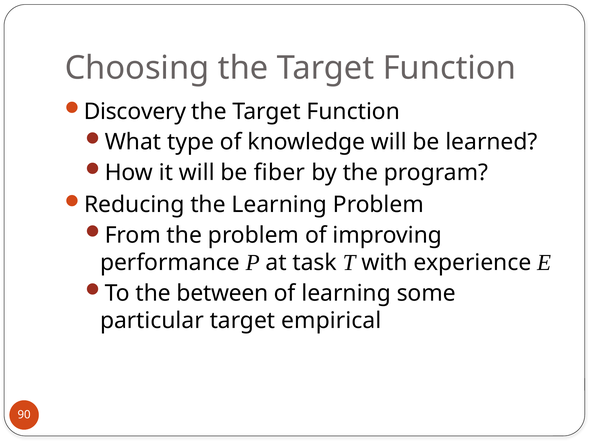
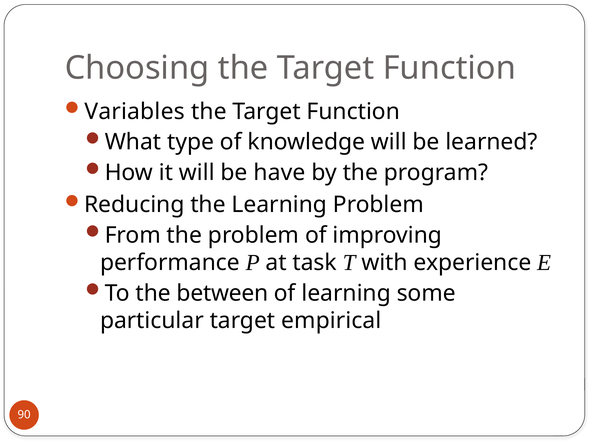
Discovery: Discovery -> Variables
fiber: fiber -> have
